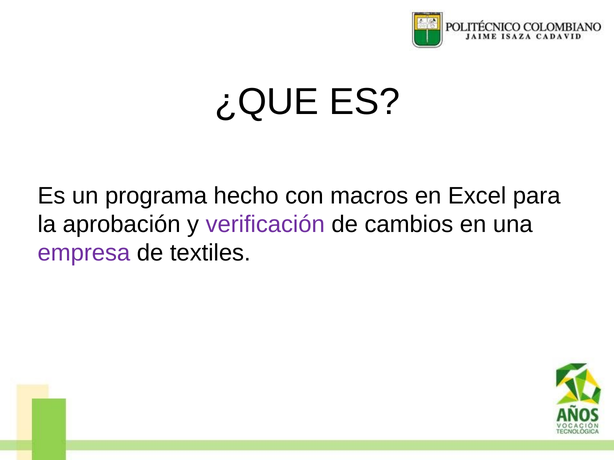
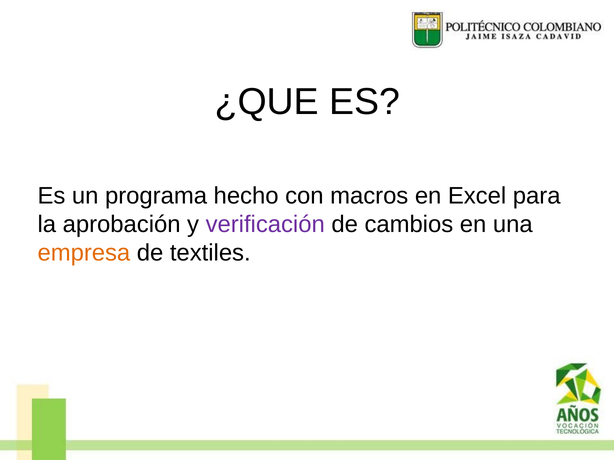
empresa colour: purple -> orange
